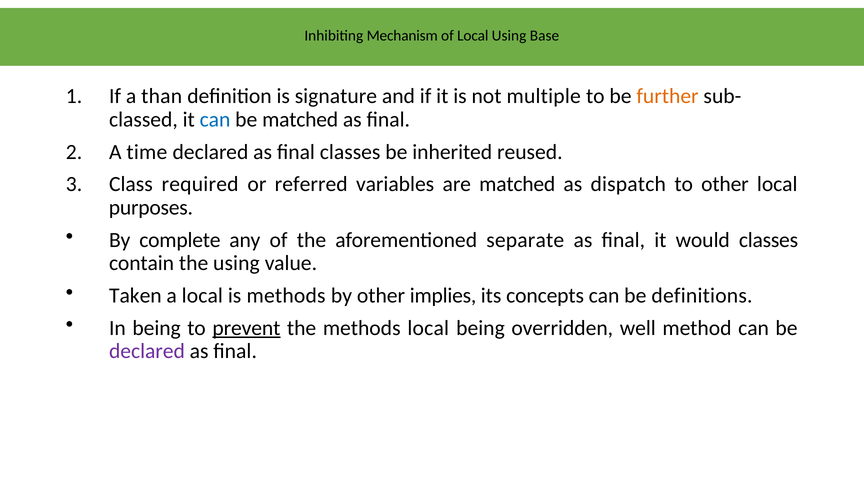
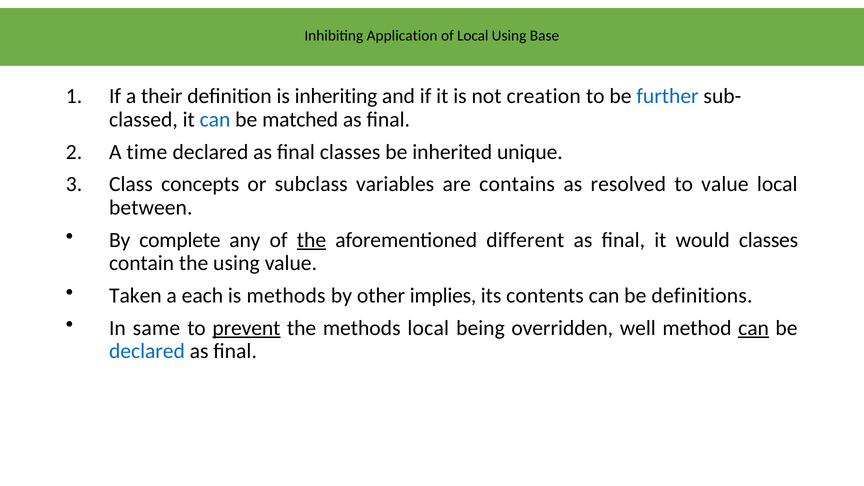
Mechanism: Mechanism -> Application
than: than -> their
signature: signature -> inheriting
multiple: multiple -> creation
further colour: orange -> blue
reused: reused -> unique
required: required -> concepts
referred: referred -> subclass
are matched: matched -> contains
dispatch: dispatch -> resolved
to other: other -> value
purposes: purposes -> between
the at (311, 240) underline: none -> present
separate: separate -> different
a local: local -> each
concepts: concepts -> contents
In being: being -> same
can at (754, 328) underline: none -> present
declared at (147, 351) colour: purple -> blue
